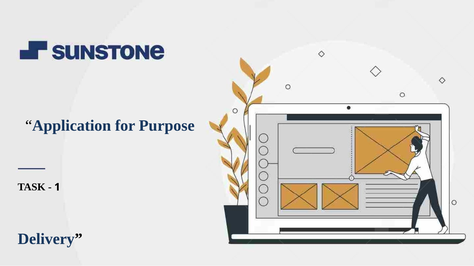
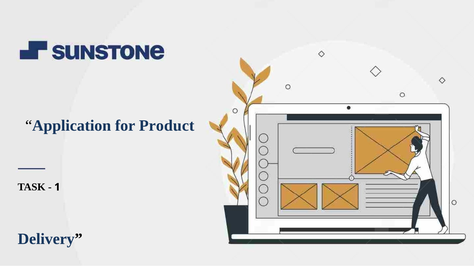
Purpose: Purpose -> Product
